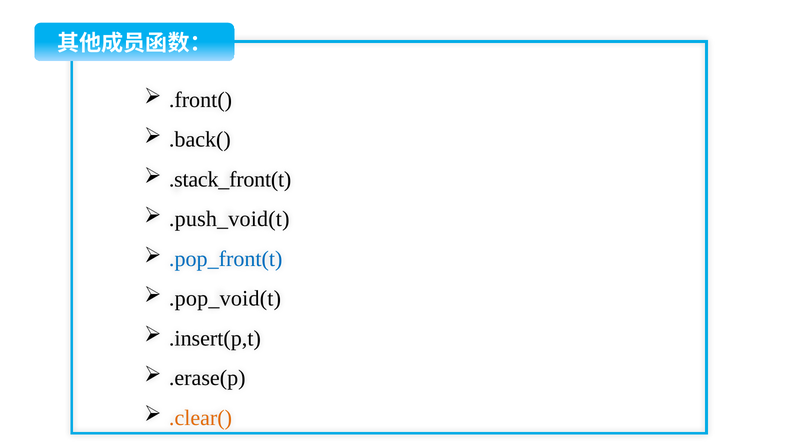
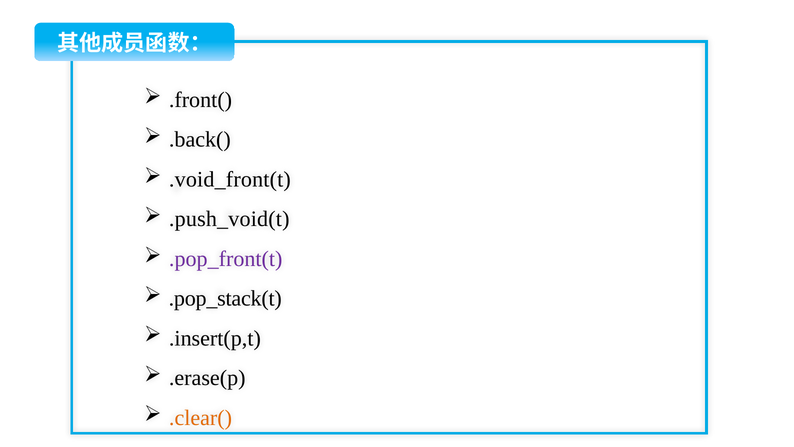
.stack_front(t: .stack_front(t -> .void_front(t
.pop_front(t colour: blue -> purple
.pop_void(t: .pop_void(t -> .pop_stack(t
